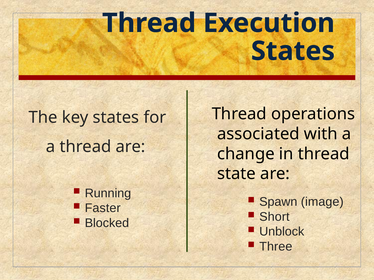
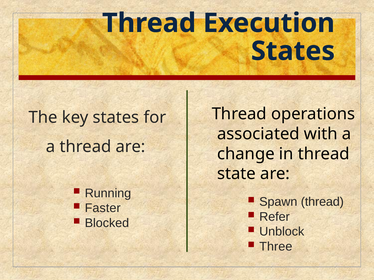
Spawn image: image -> thread
Short: Short -> Refer
